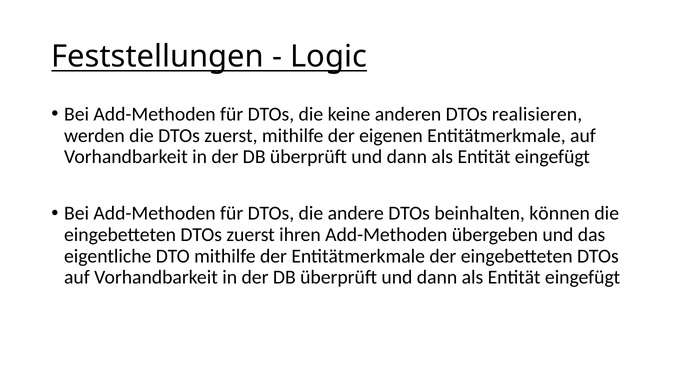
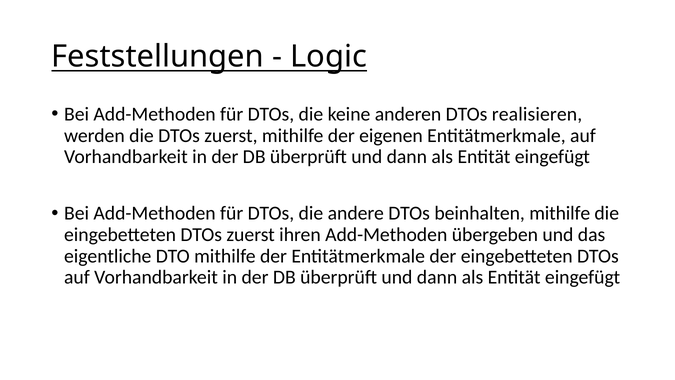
beinhalten können: können -> mithilfe
